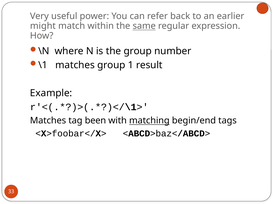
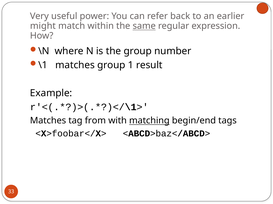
been: been -> from
